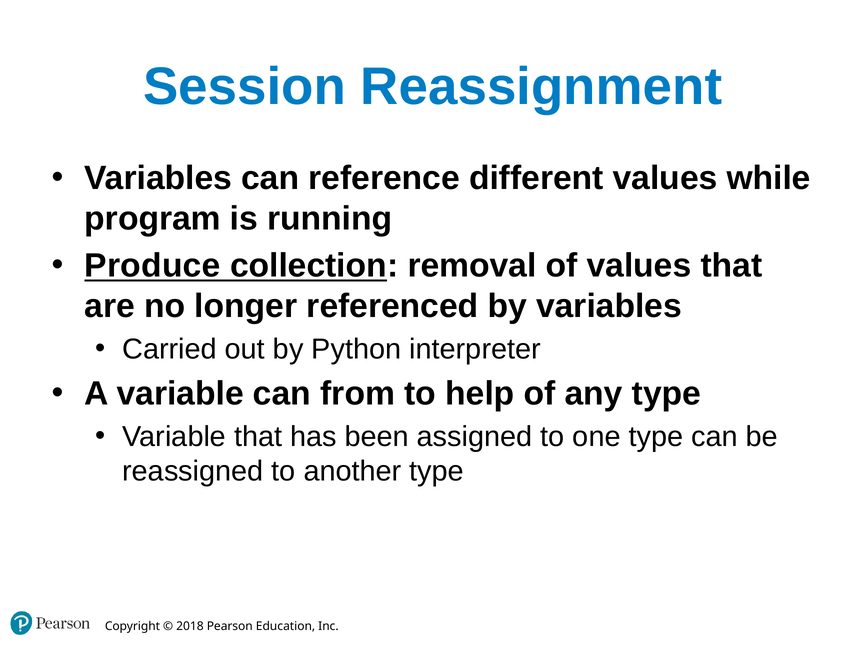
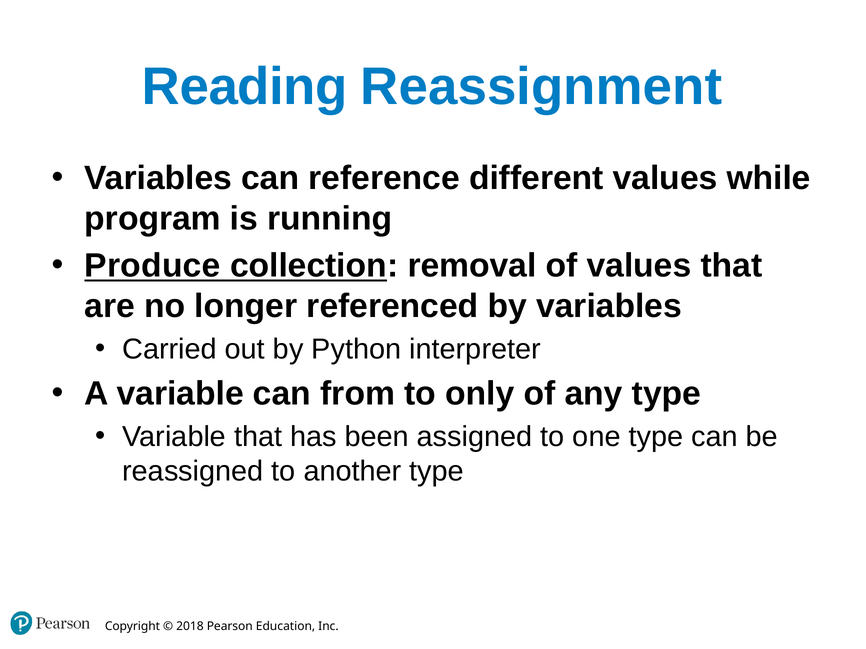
Session: Session -> Reading
help: help -> only
